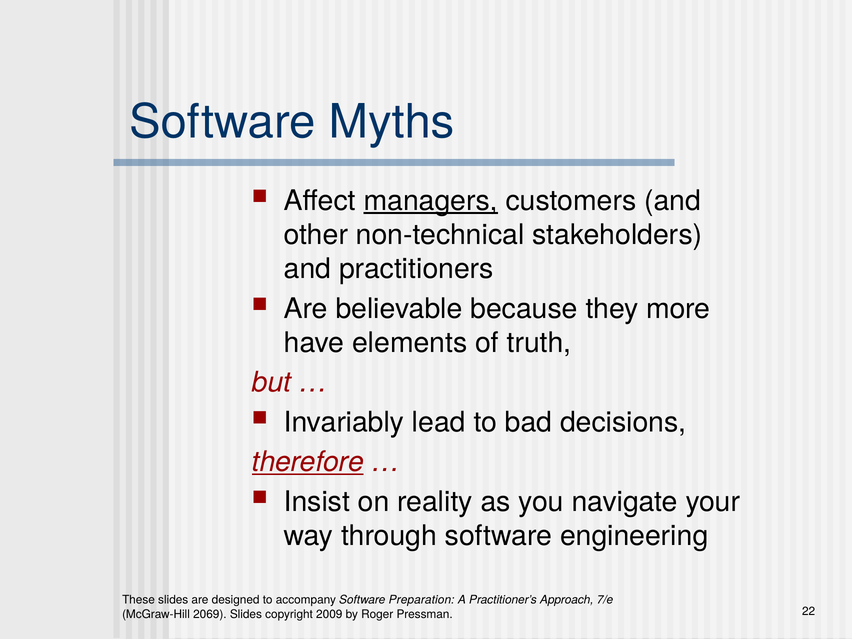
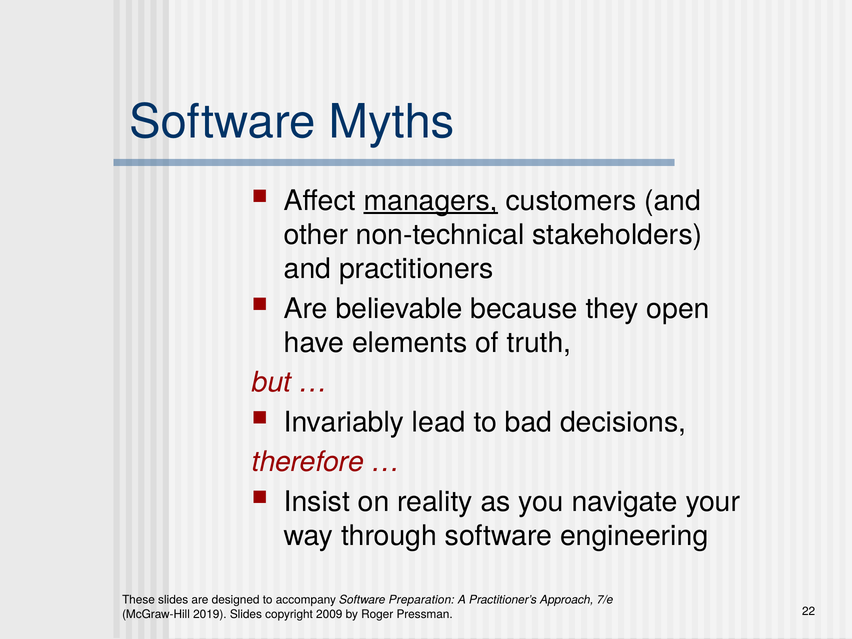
more: more -> open
therefore underline: present -> none
2069: 2069 -> 2019
